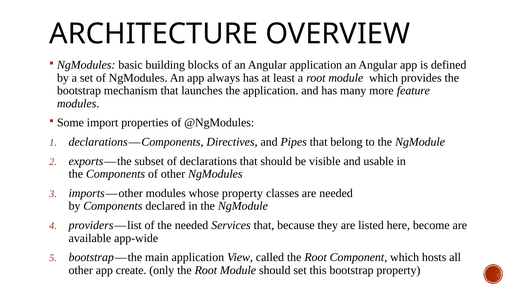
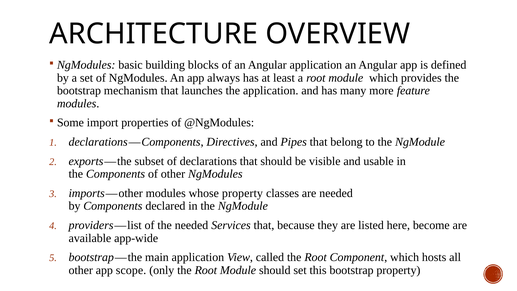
create: create -> scope
